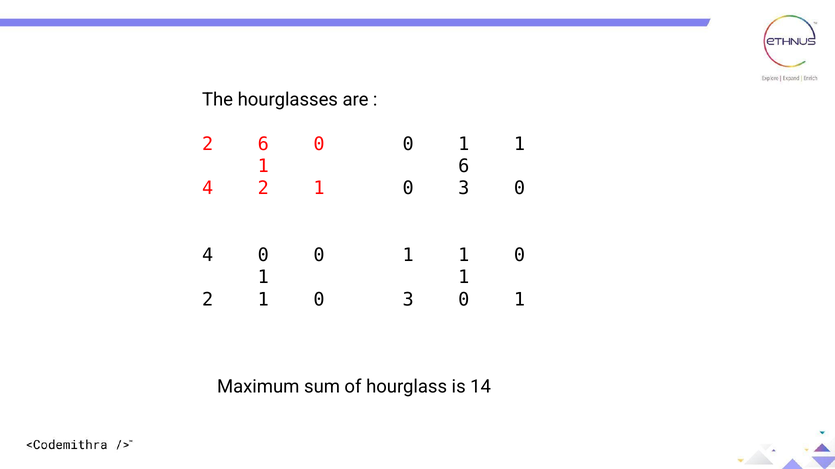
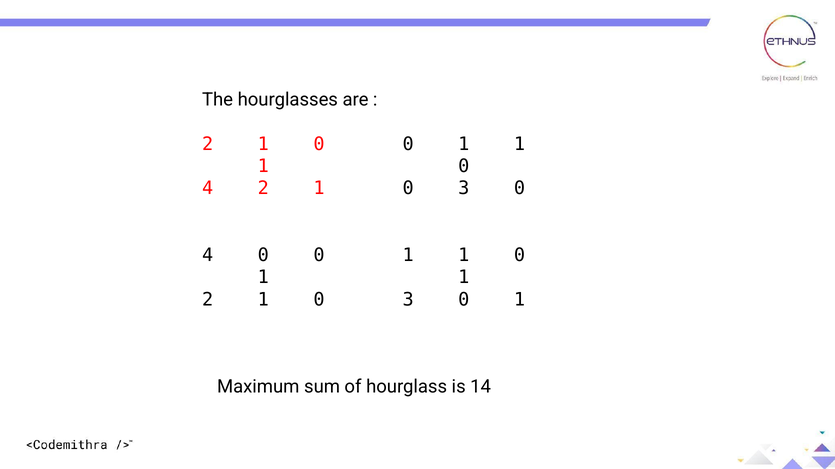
6 at (263, 144): 6 -> 1
6 at (464, 166): 6 -> 0
